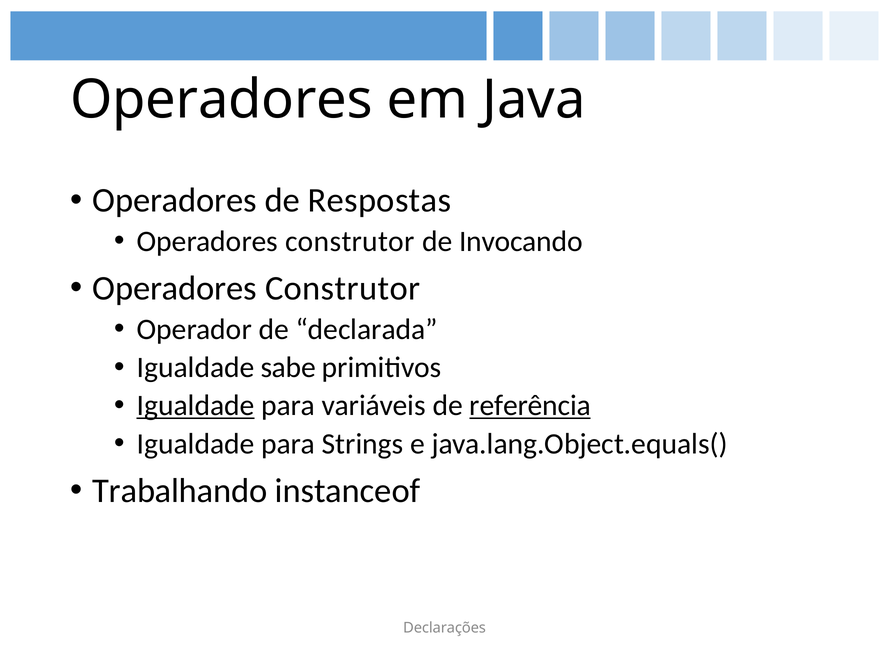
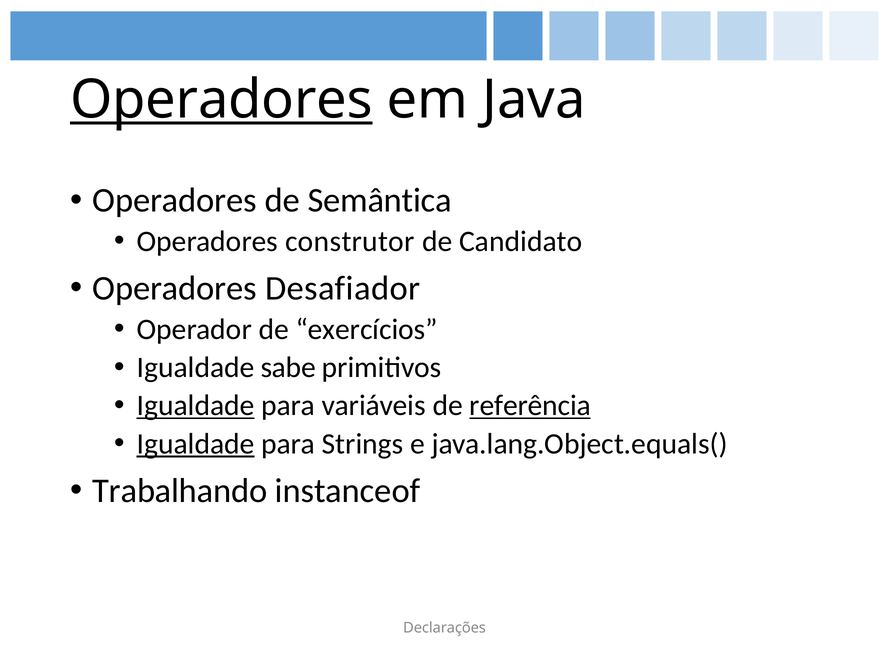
Operadores at (221, 100) underline: none -> present
Respostas: Respostas -> Semântica
Invocando: Invocando -> Candidato
Construtor at (343, 288): Construtor -> Desafiador
declarada: declarada -> exercícios
Igualdade at (196, 444) underline: none -> present
